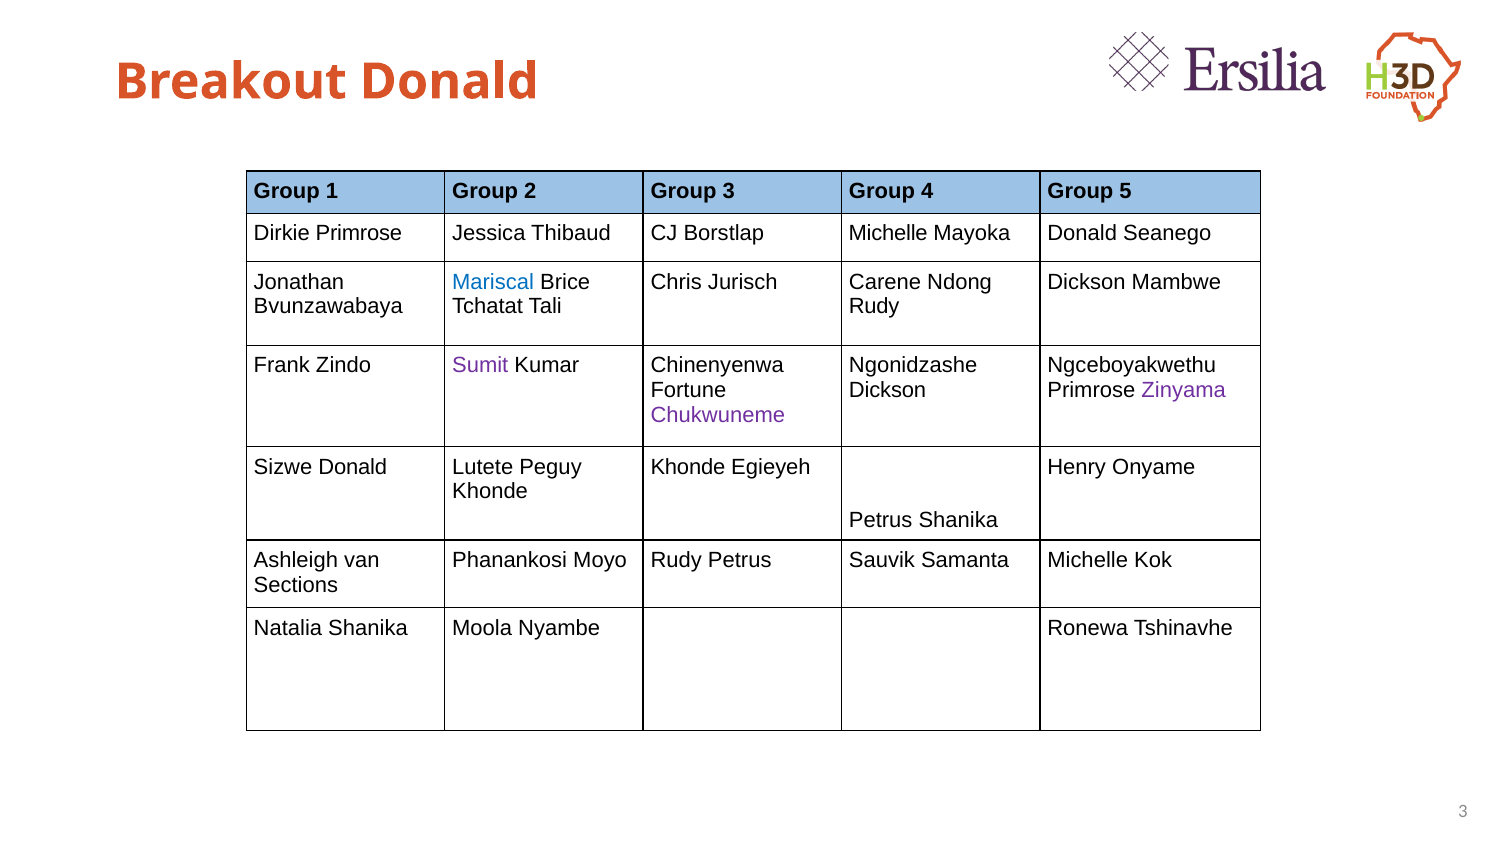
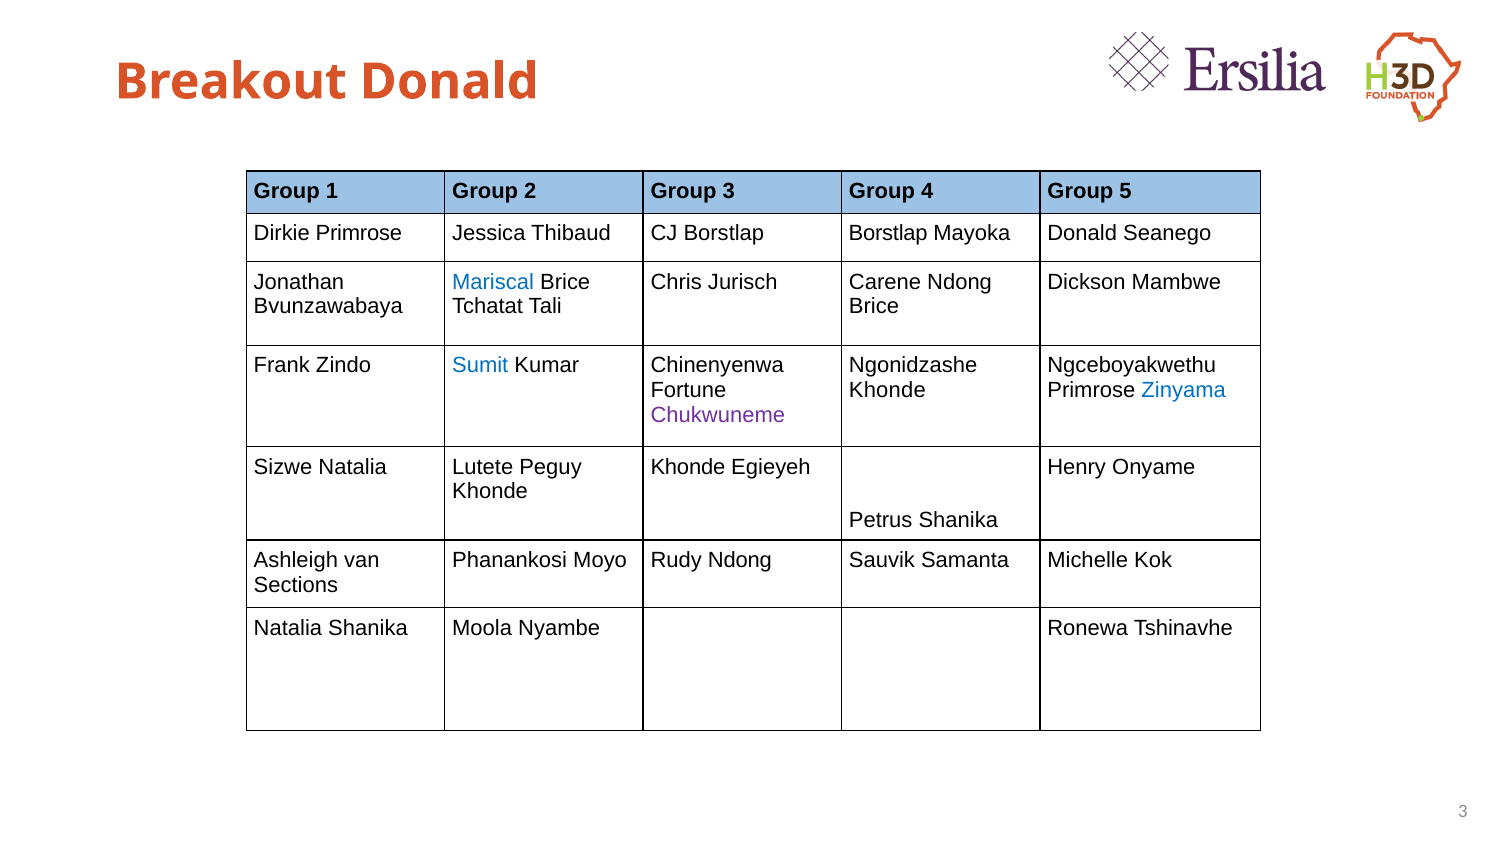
Borstlap Michelle: Michelle -> Borstlap
Rudy at (874, 306): Rudy -> Brice
Sumit colour: purple -> blue
Dickson at (888, 390): Dickson -> Khonde
Zinyama colour: purple -> blue
Sizwe Donald: Donald -> Natalia
Rudy Petrus: Petrus -> Ndong
